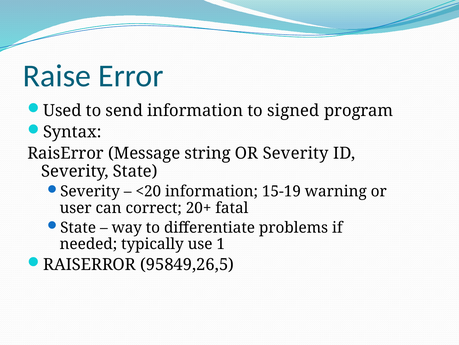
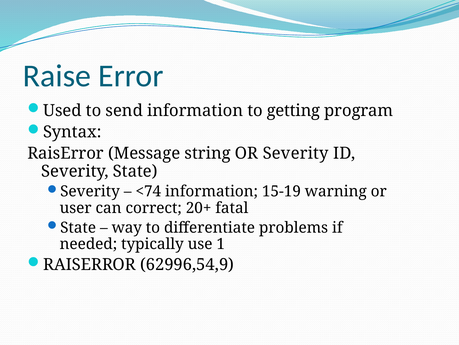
signed: signed -> getting
<20: <20 -> <74
95849,26,5: 95849,26,5 -> 62996,54,9
